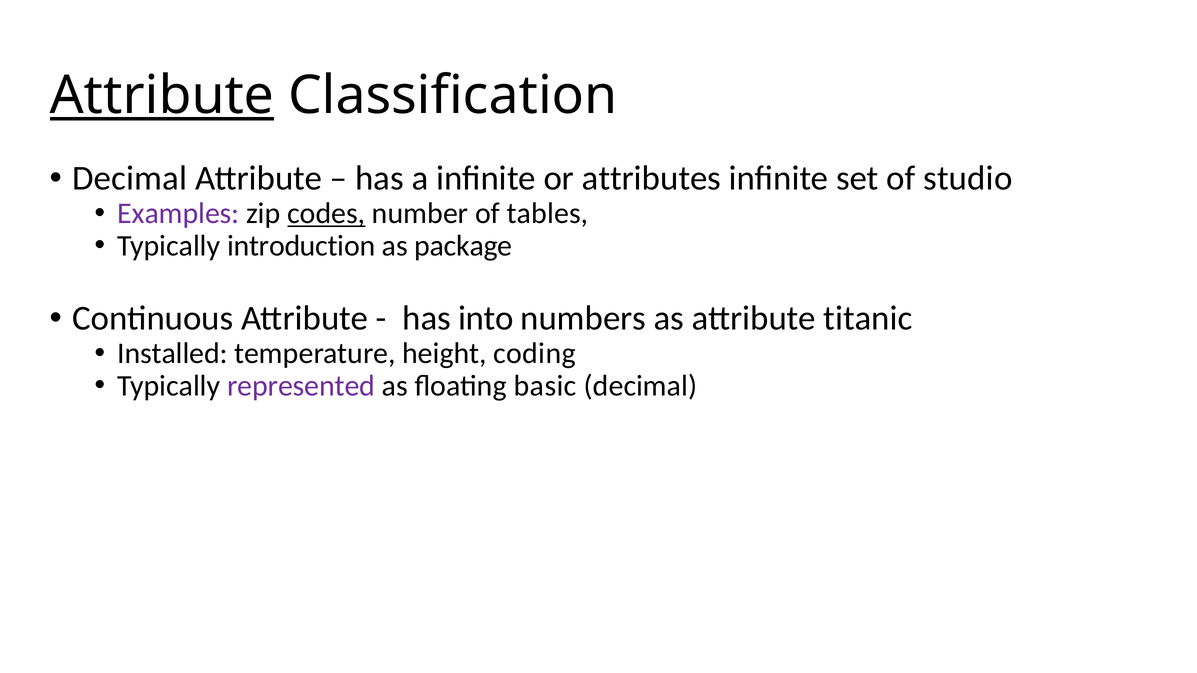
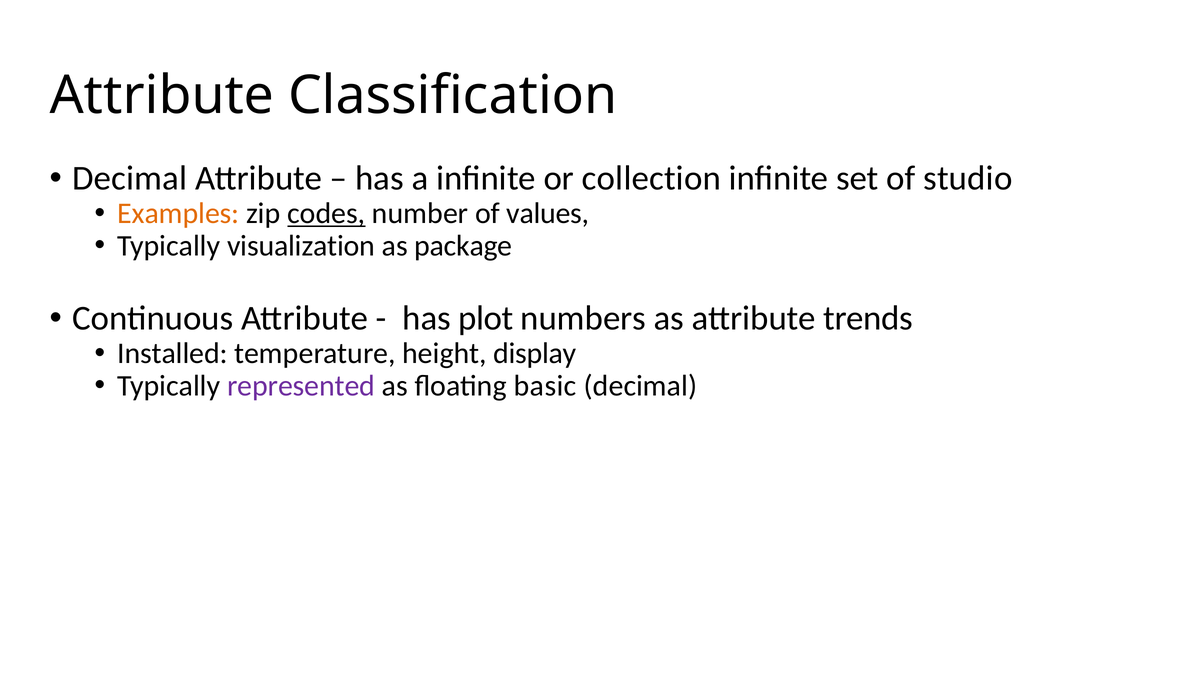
Attribute at (162, 96) underline: present -> none
attributes: attributes -> collection
Examples colour: purple -> orange
tables: tables -> values
introduction: introduction -> visualization
into: into -> plot
titanic: titanic -> trends
coding: coding -> display
